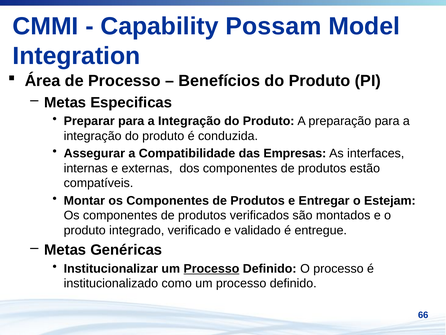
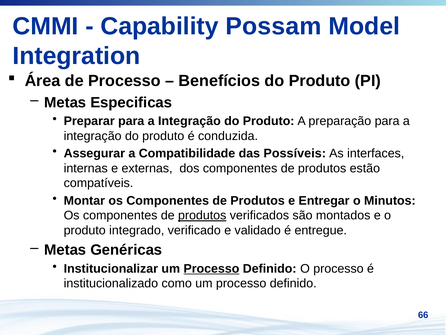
Empresas: Empresas -> Possíveis
Estejam: Estejam -> Minutos
produtos at (202, 215) underline: none -> present
